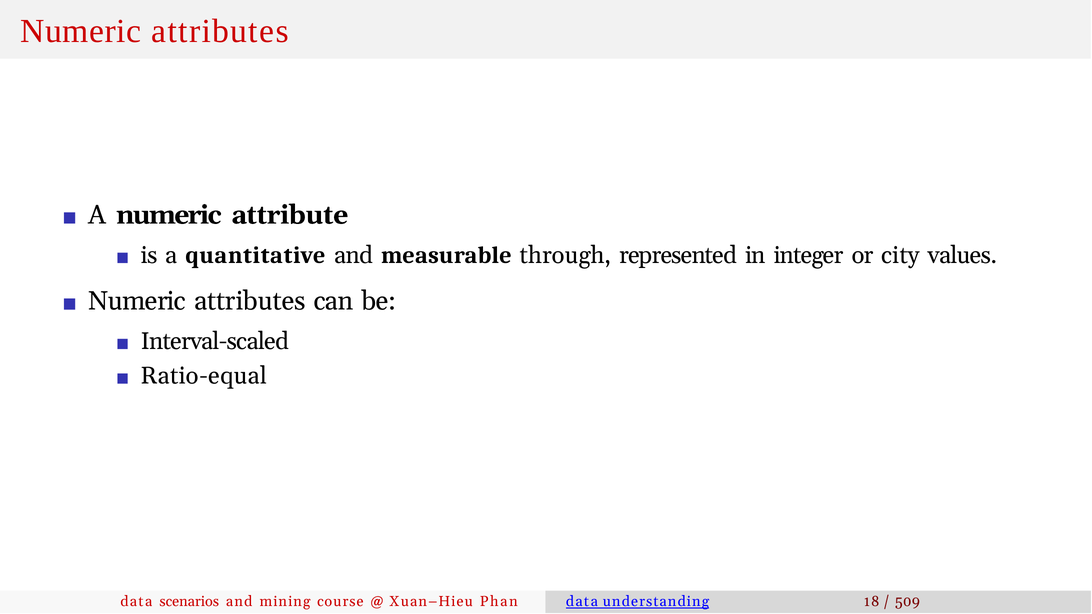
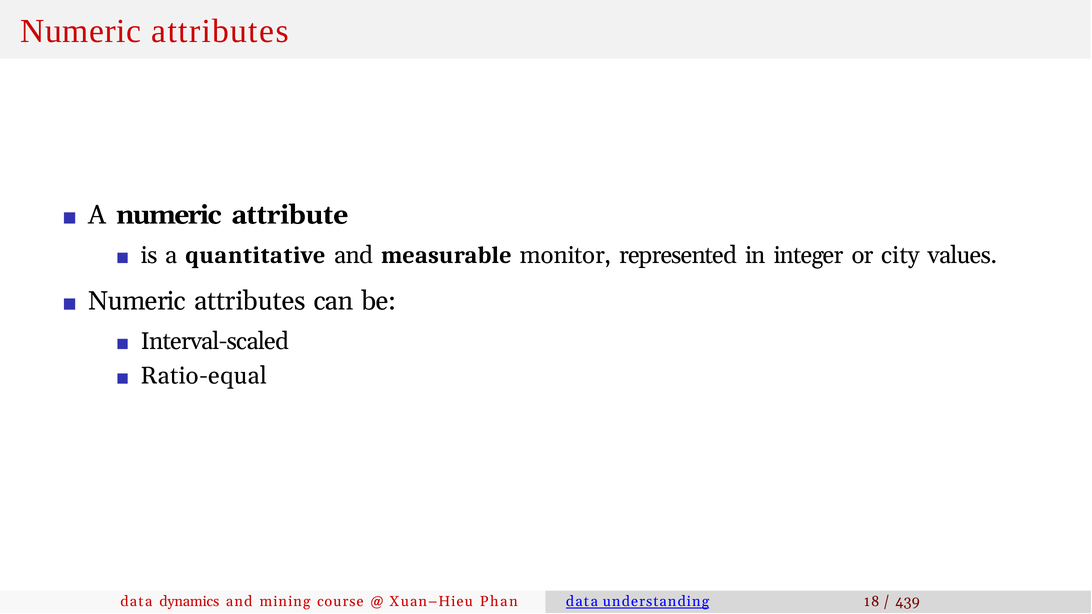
through: through -> monitor
scenarios: scenarios -> dynamics
509: 509 -> 439
